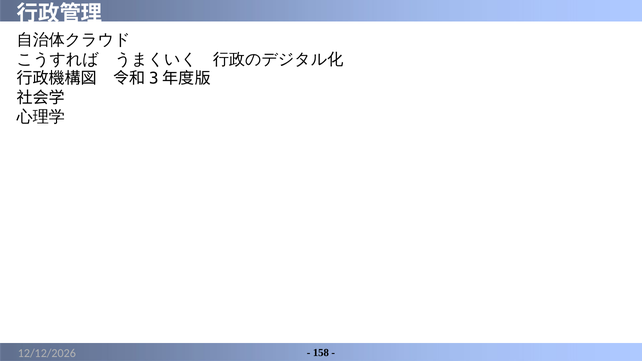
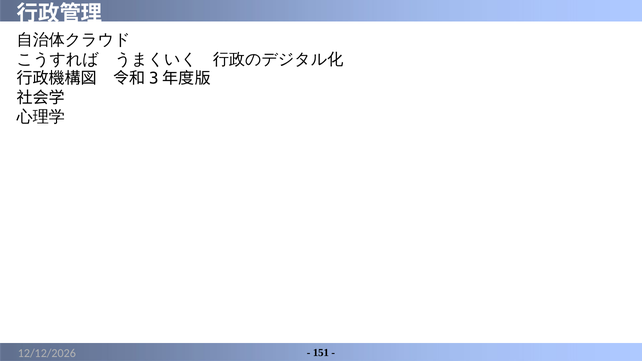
158: 158 -> 151
